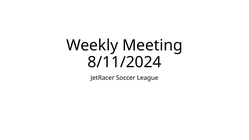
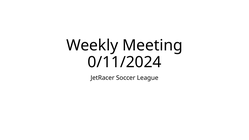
8/11/2024: 8/11/2024 -> 0/11/2024
